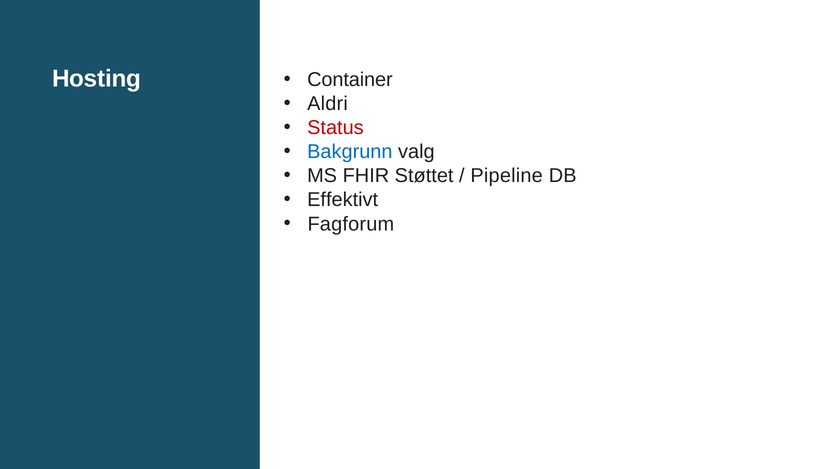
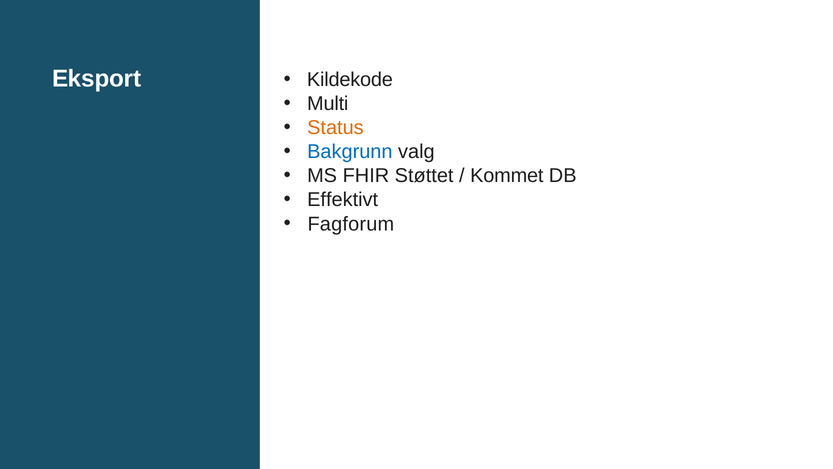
Hosting: Hosting -> Eksport
Container: Container -> Kildekode
Aldri: Aldri -> Multi
Status colour: red -> orange
Pipeline: Pipeline -> Kommet
